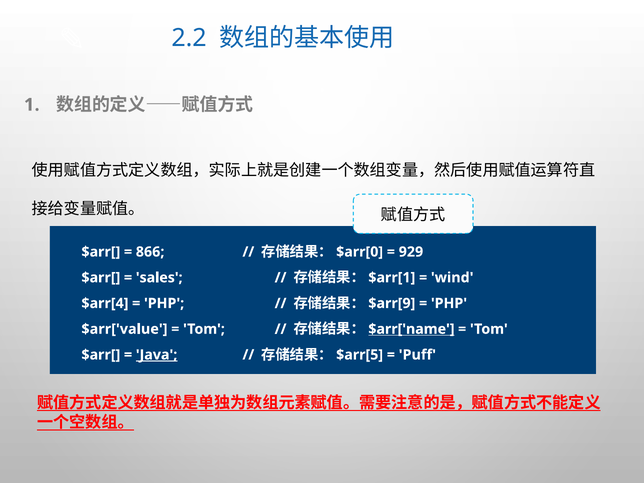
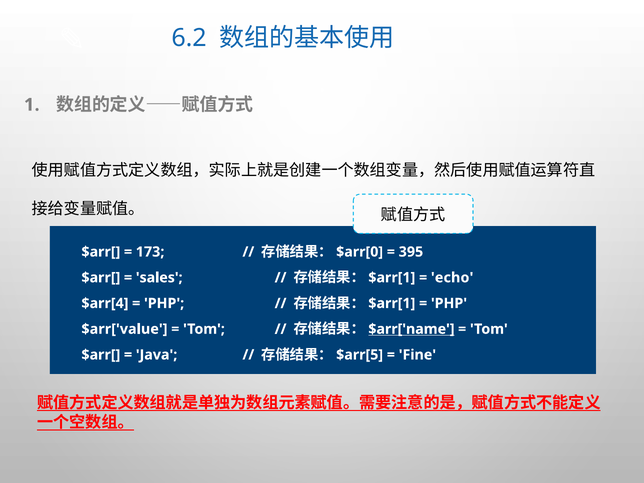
2.2: 2.2 -> 6.2
866: 866 -> 173
929: 929 -> 395
wind: wind -> echo
$arr[9 at (392, 303): $arr[9 -> $arr[1
Java underline: present -> none
Puff: Puff -> Fine
